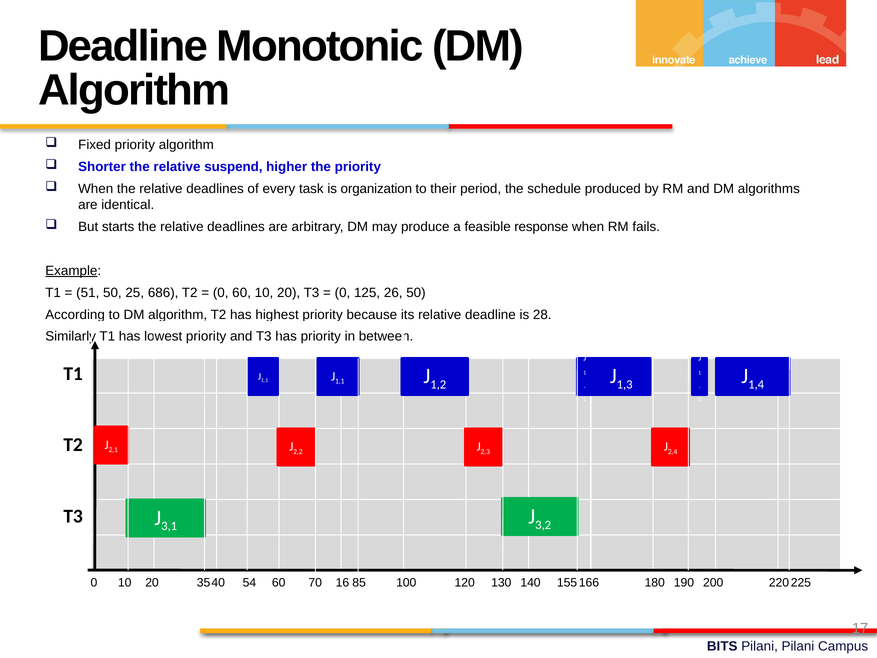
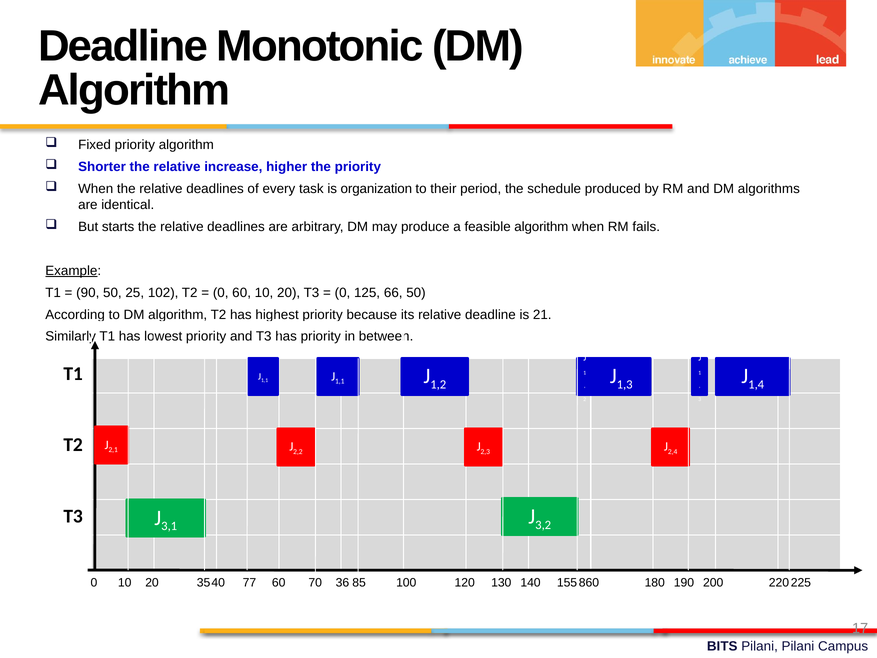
suspend: suspend -> increase
feasible response: response -> algorithm
51: 51 -> 90
686: 686 -> 102
26: 26 -> 66
28: 28 -> 21
54: 54 -> 77
16: 16 -> 36
166: 166 -> 860
